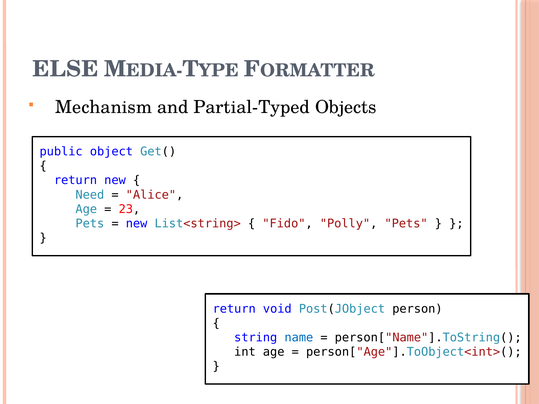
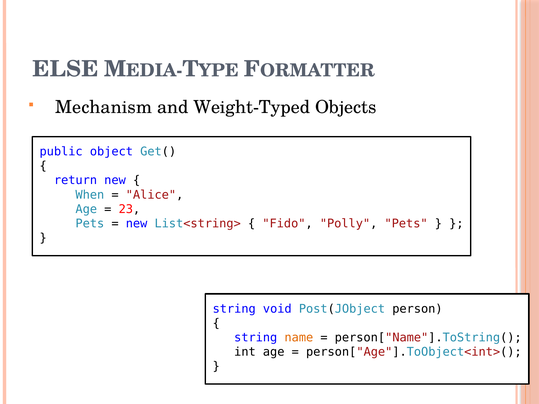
Partial-Typed: Partial-Typed -> Weight-Typed
Need: Need -> When
return at (234, 309): return -> string
name colour: blue -> orange
